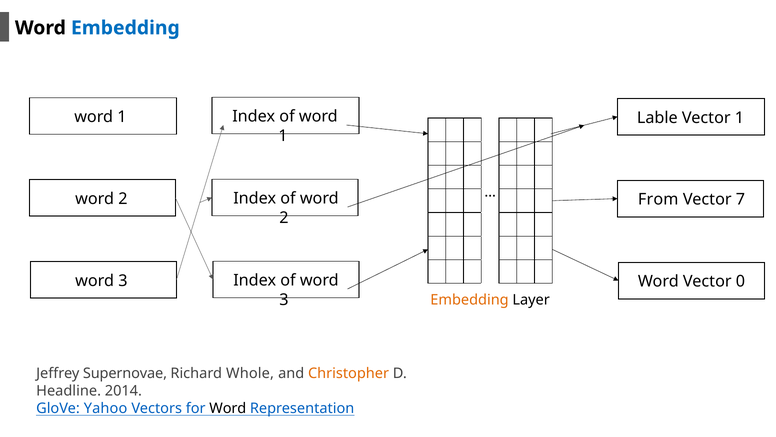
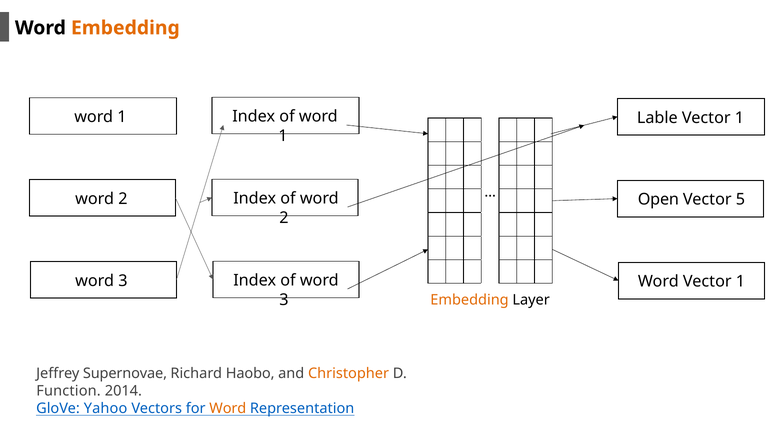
Embedding at (125, 28) colour: blue -> orange
From: From -> Open
7: 7 -> 5
Word Vector 0: 0 -> 1
Whole: Whole -> Haobo
Headline: Headline -> Function
Word at (228, 408) colour: black -> orange
